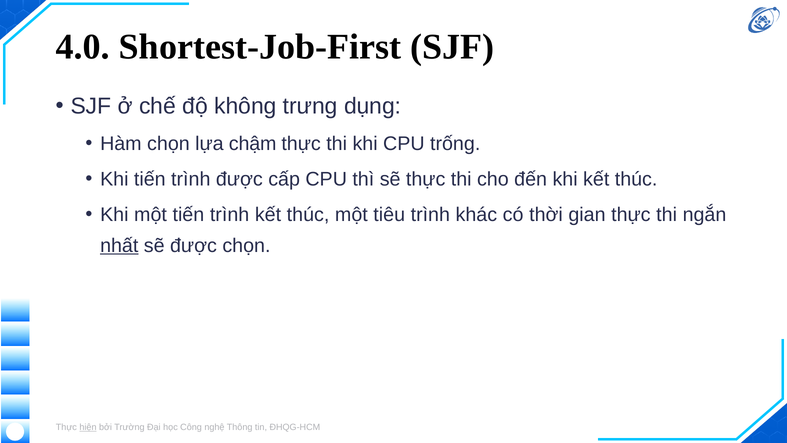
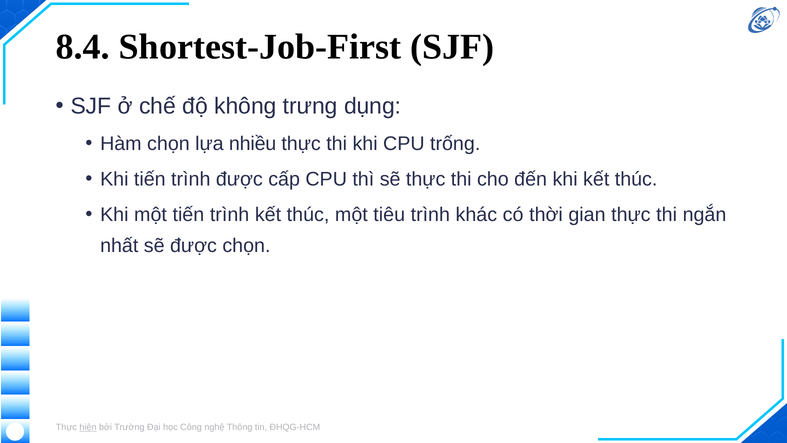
4.0: 4.0 -> 8.4
chậm: chậm -> nhiều
nhất underline: present -> none
